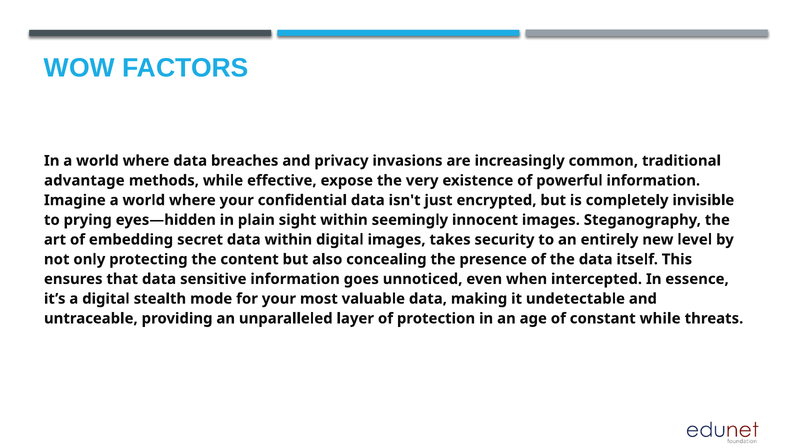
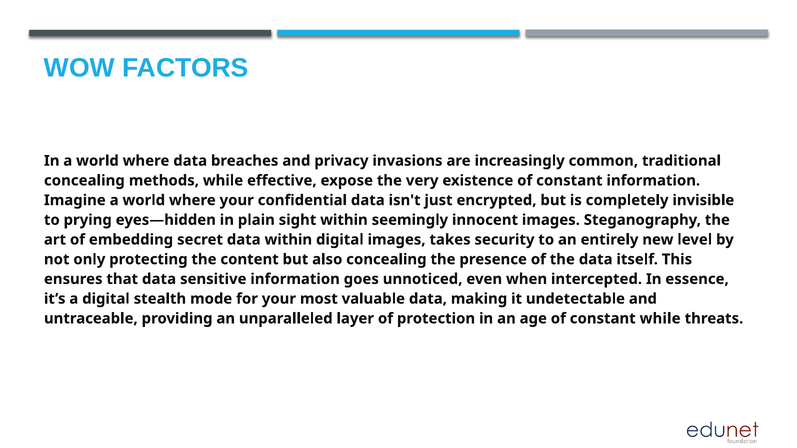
advantage at (84, 181): advantage -> concealing
existence of powerful: powerful -> constant
